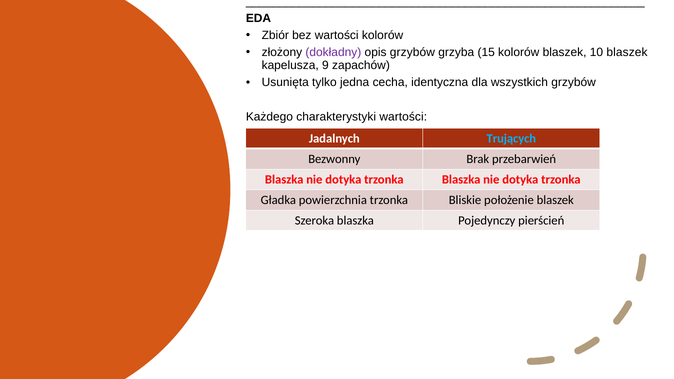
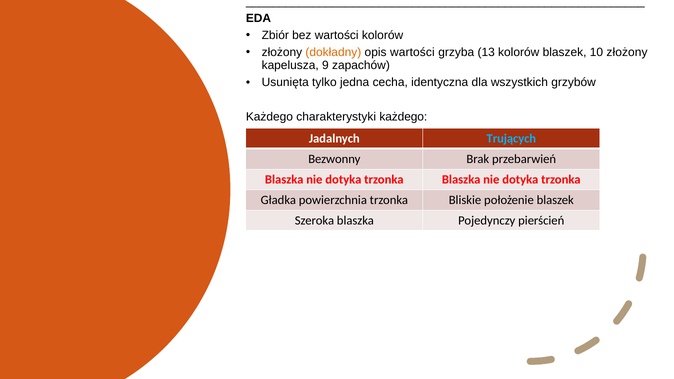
dokładny colour: purple -> orange
opis grzybów: grzybów -> wartości
15: 15 -> 13
10 blaszek: blaszek -> złożony
charakterystyki wartości: wartości -> każdego
